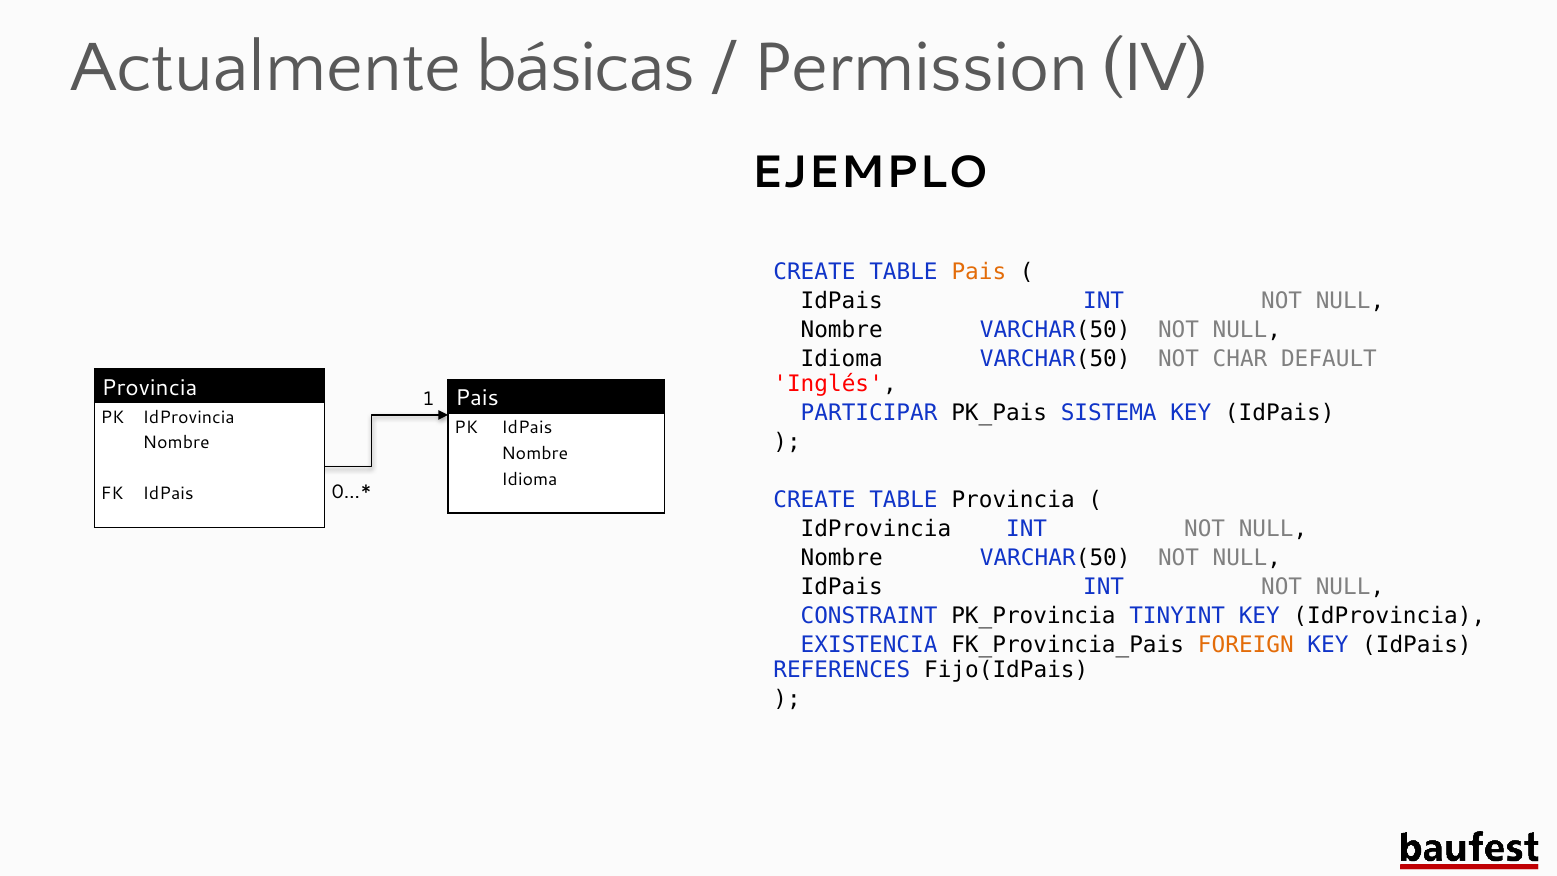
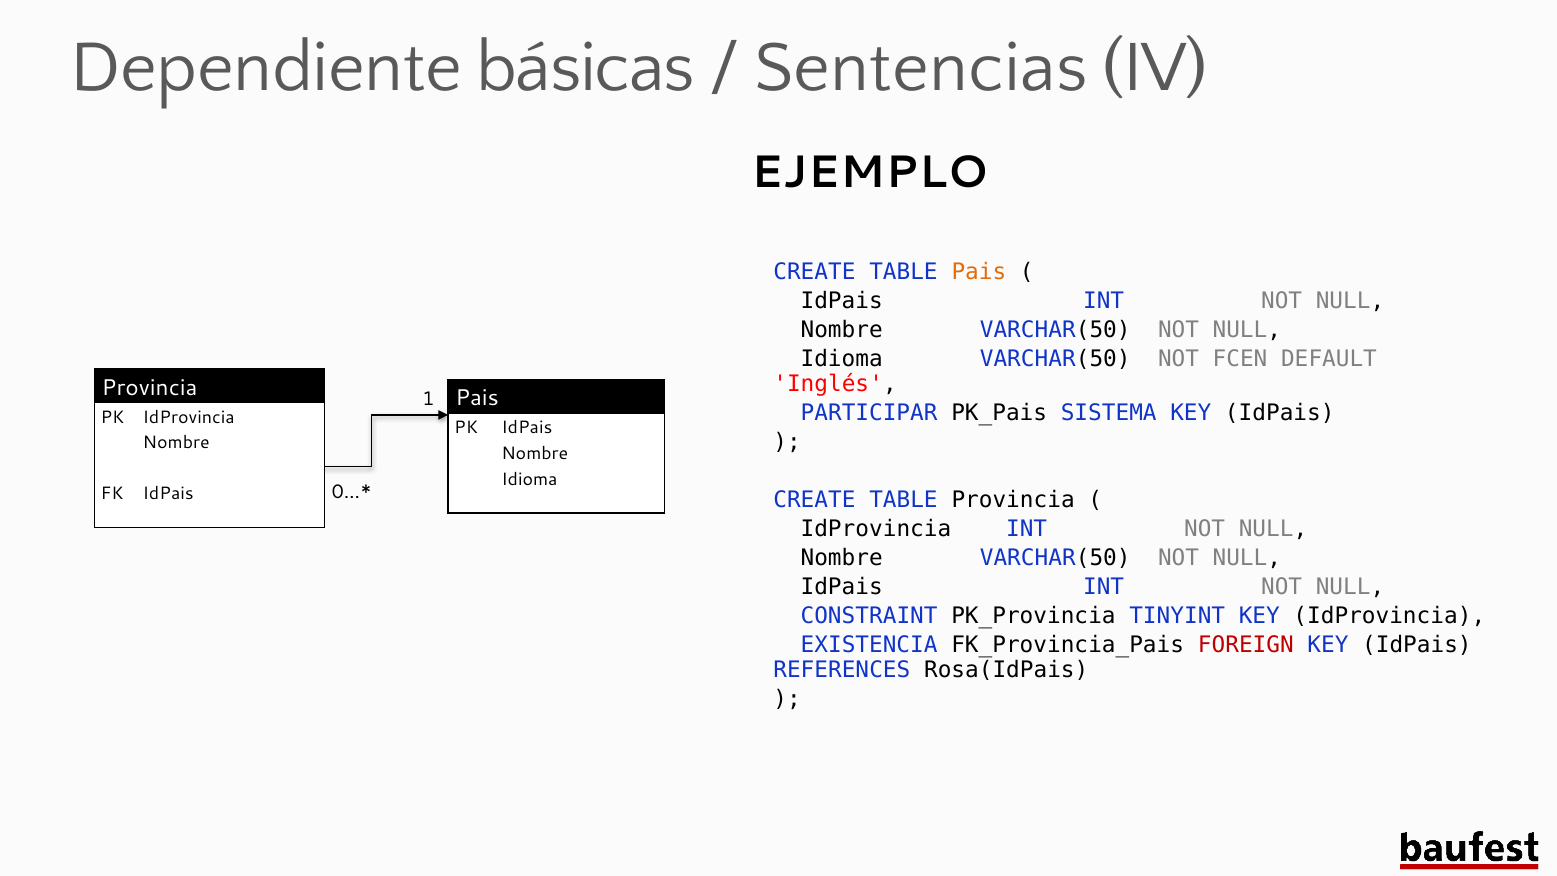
Actualmente: Actualmente -> Dependiente
Permission: Permission -> Sentencias
CHAR: CHAR -> FCEN
FOREIGN colour: orange -> red
Fijo(IdPais: Fijo(IdPais -> Rosa(IdPais
